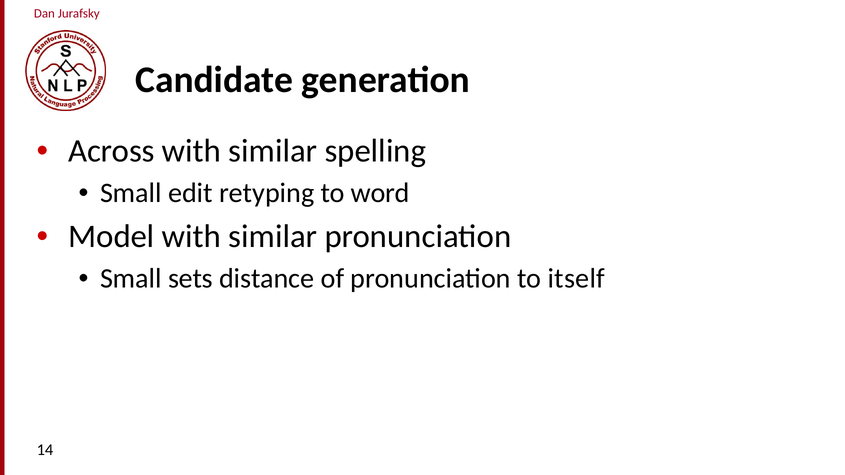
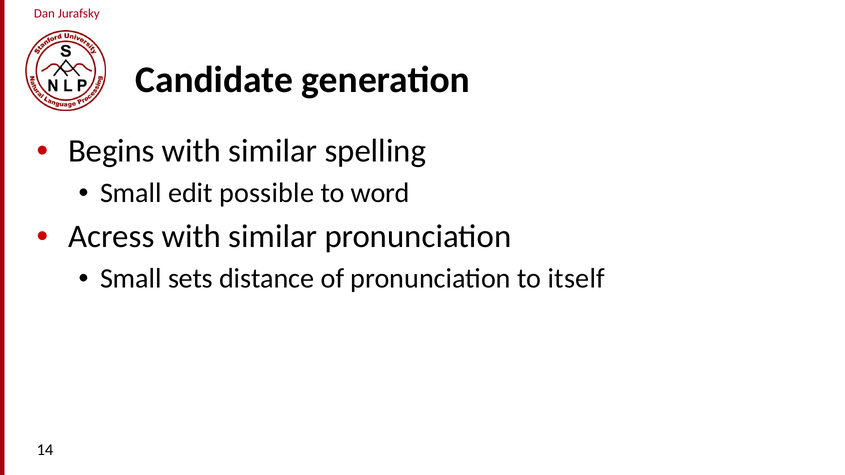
Across: Across -> Begins
retyping: retyping -> possible
Model: Model -> Acress
